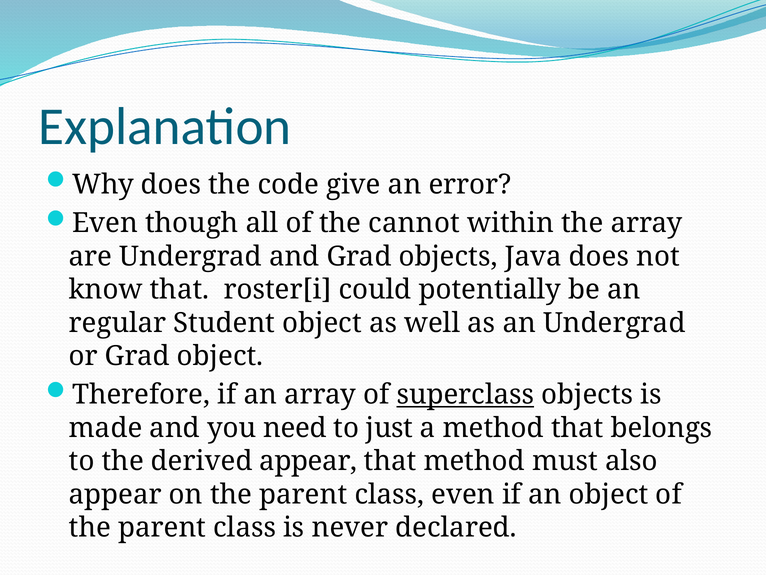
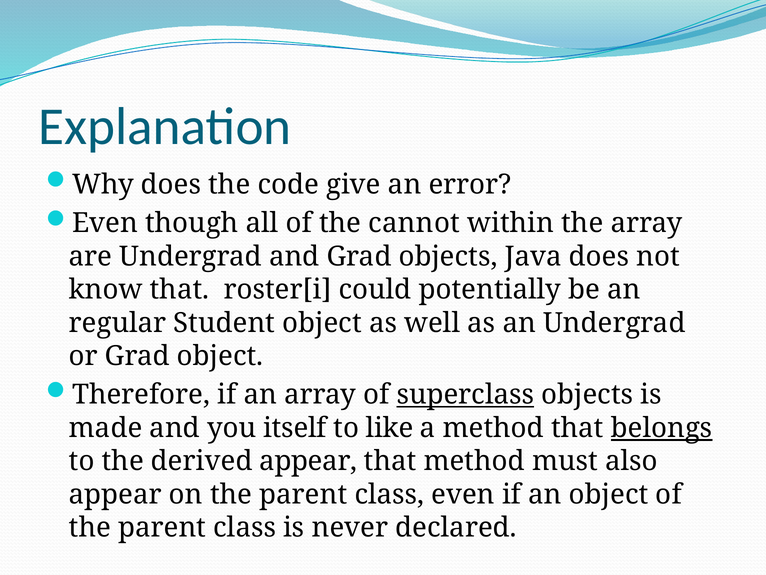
need: need -> itself
just: just -> like
belongs underline: none -> present
